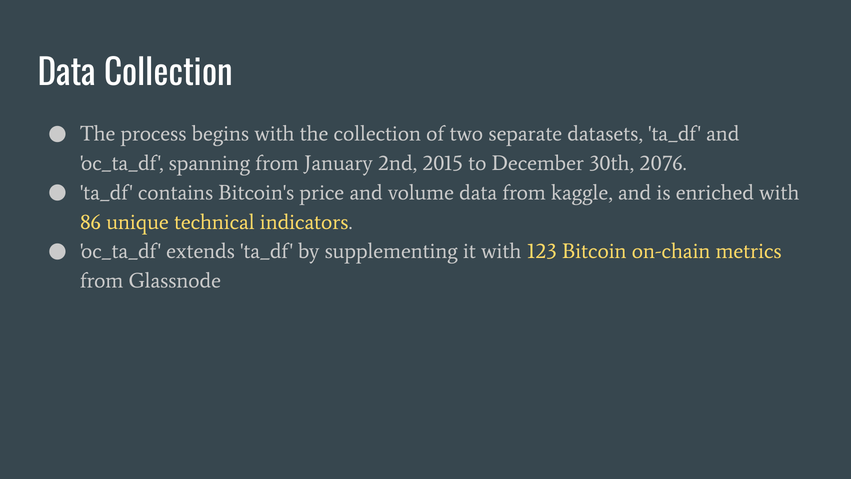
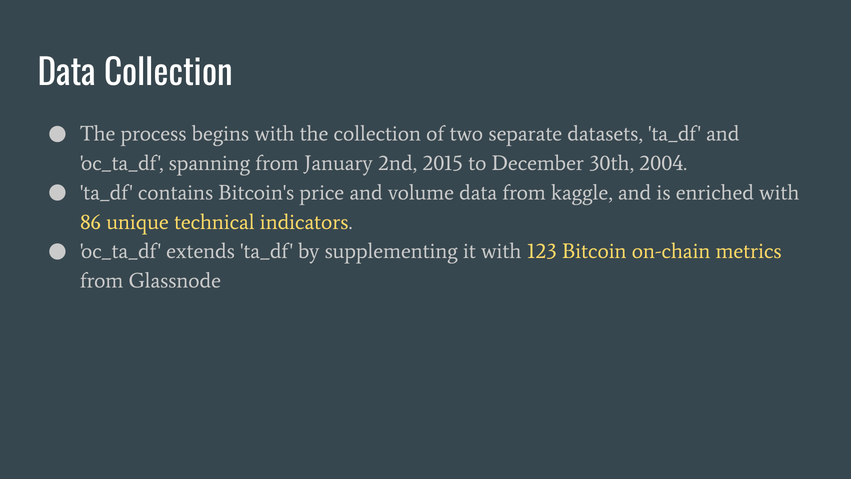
2076: 2076 -> 2004
